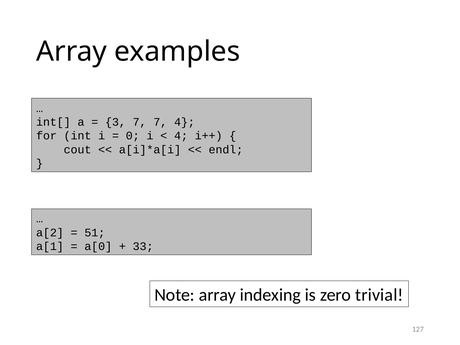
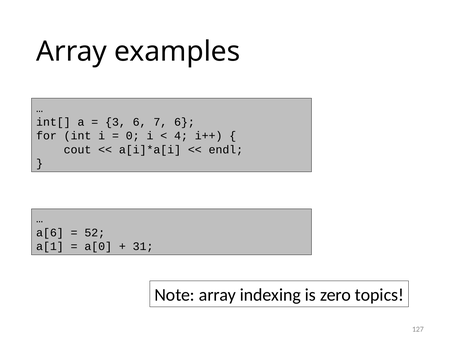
3 7: 7 -> 6
7 4: 4 -> 6
a[2: a[2 -> a[6
51: 51 -> 52
33: 33 -> 31
trivial: trivial -> topics
